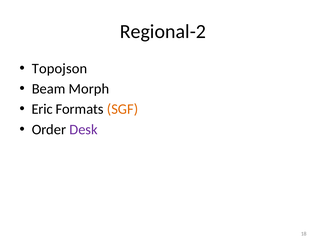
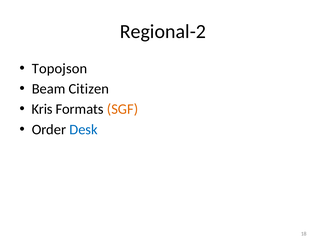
Morph: Morph -> Citizen
Eric: Eric -> Kris
Desk colour: purple -> blue
